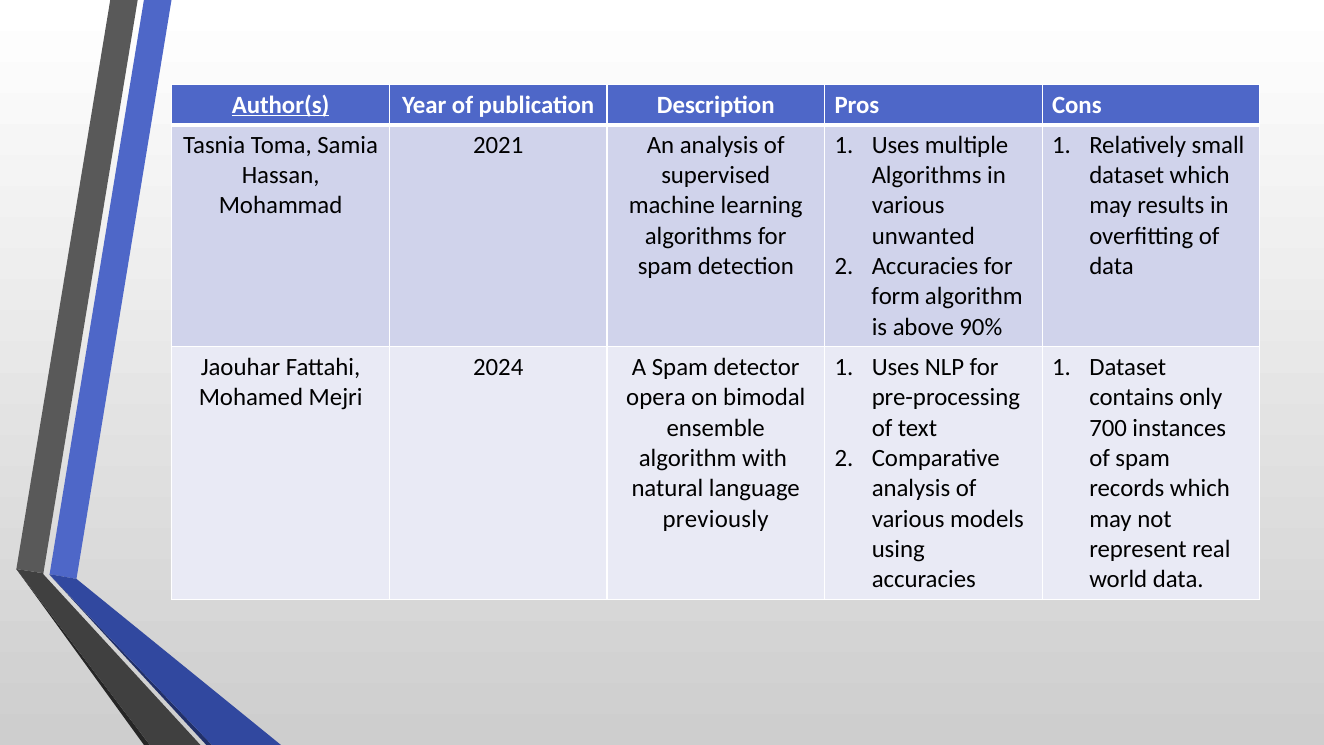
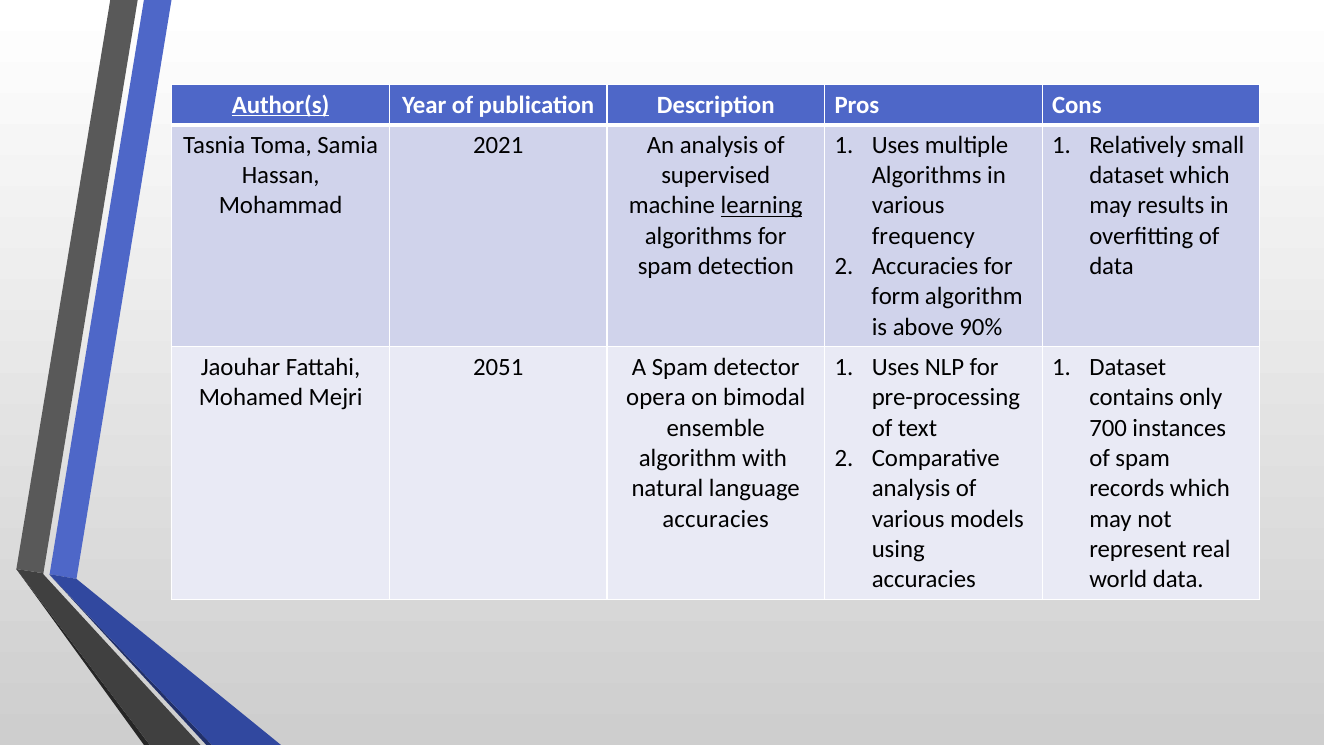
learning underline: none -> present
unwanted: unwanted -> frequency
2024: 2024 -> 2051
previously at (716, 519): previously -> accuracies
